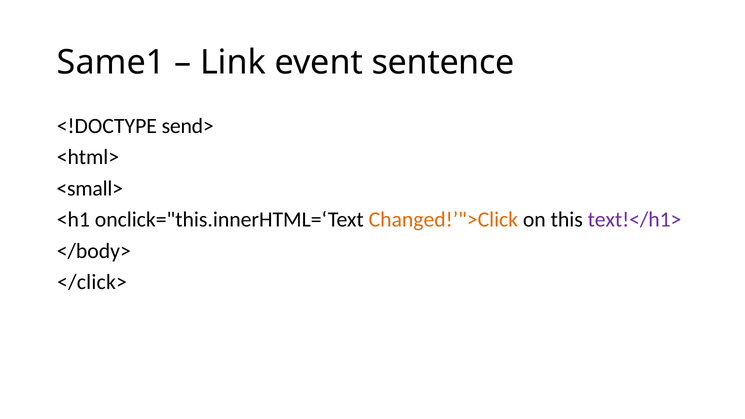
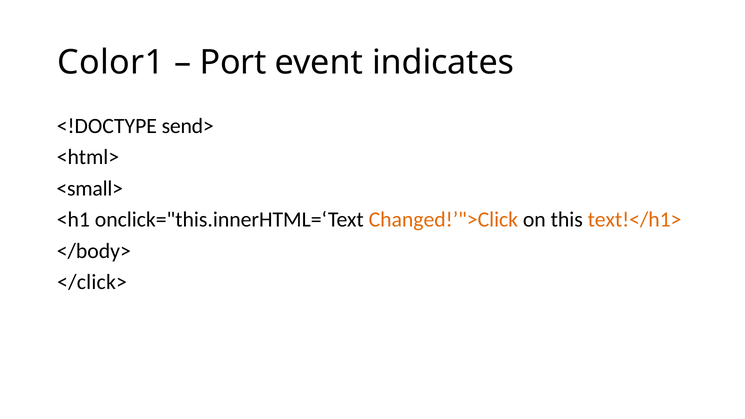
Same1: Same1 -> Color1
Link: Link -> Port
sentence: sentence -> indicates
text!</h1> colour: purple -> orange
